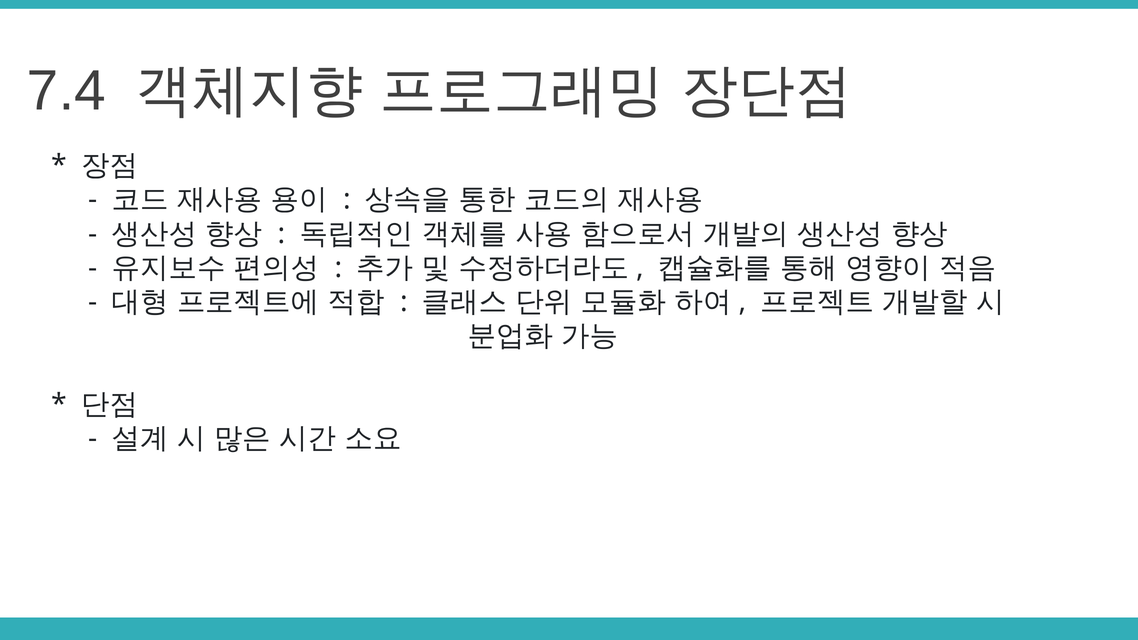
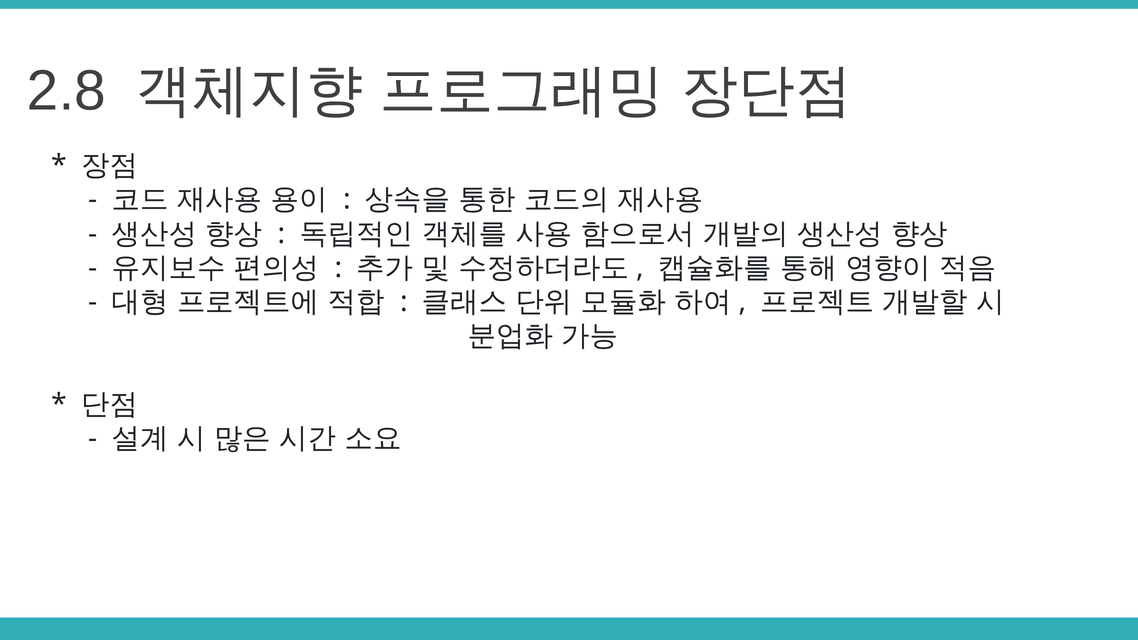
7.4: 7.4 -> 2.8
